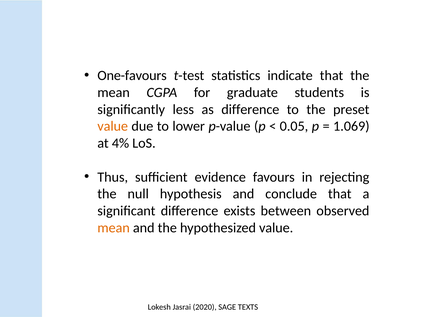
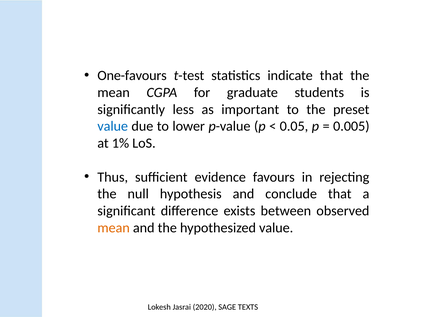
as difference: difference -> important
value at (113, 126) colour: orange -> blue
1.069: 1.069 -> 0.005
4%: 4% -> 1%
